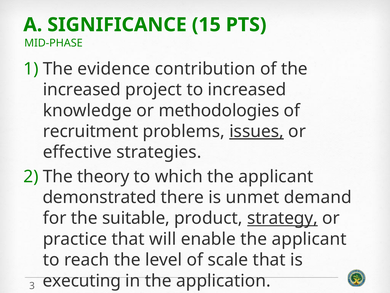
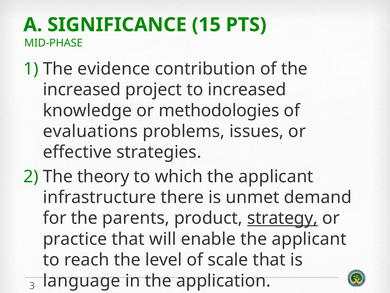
recruitment: recruitment -> evaluations
issues underline: present -> none
demonstrated: demonstrated -> infrastructure
suitable: suitable -> parents
executing: executing -> language
